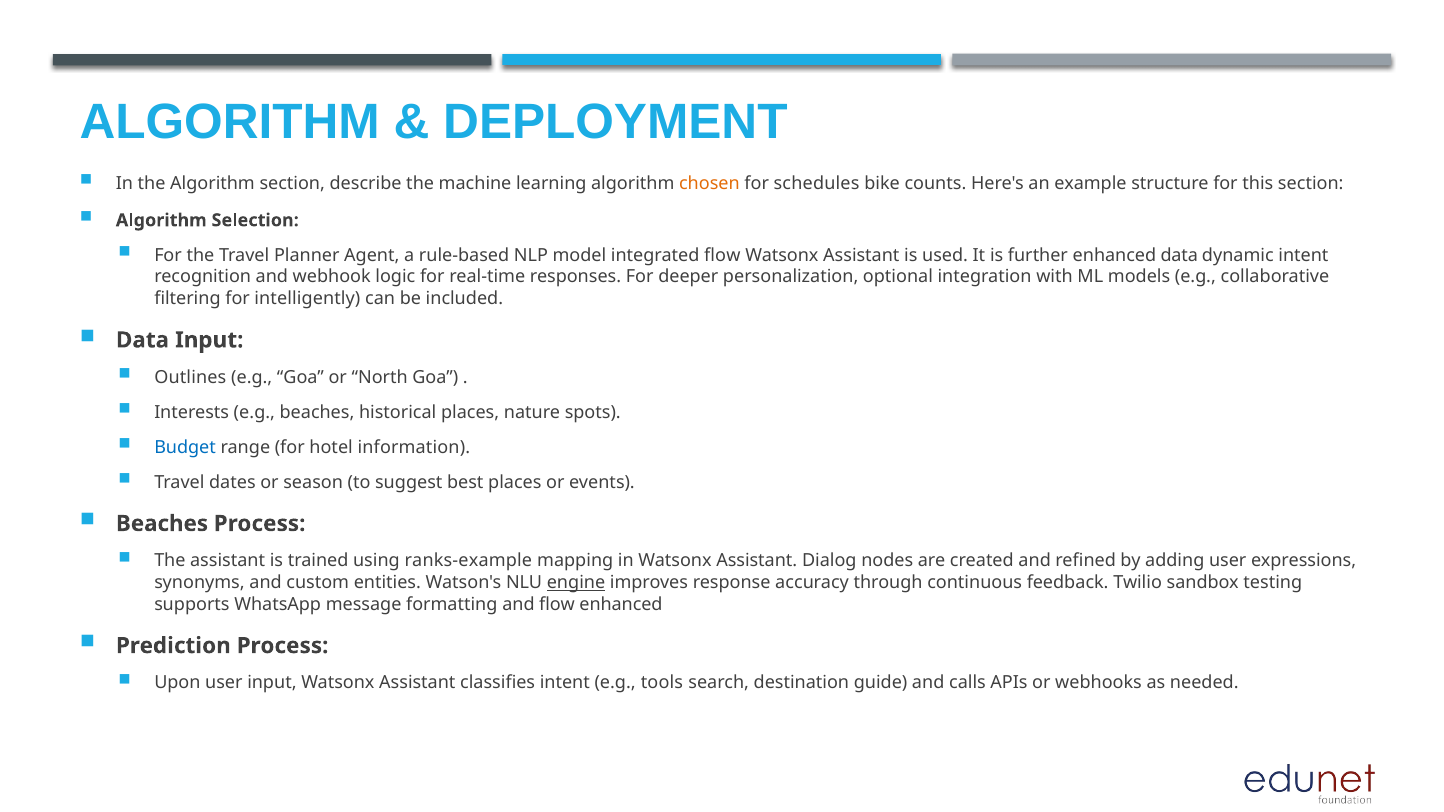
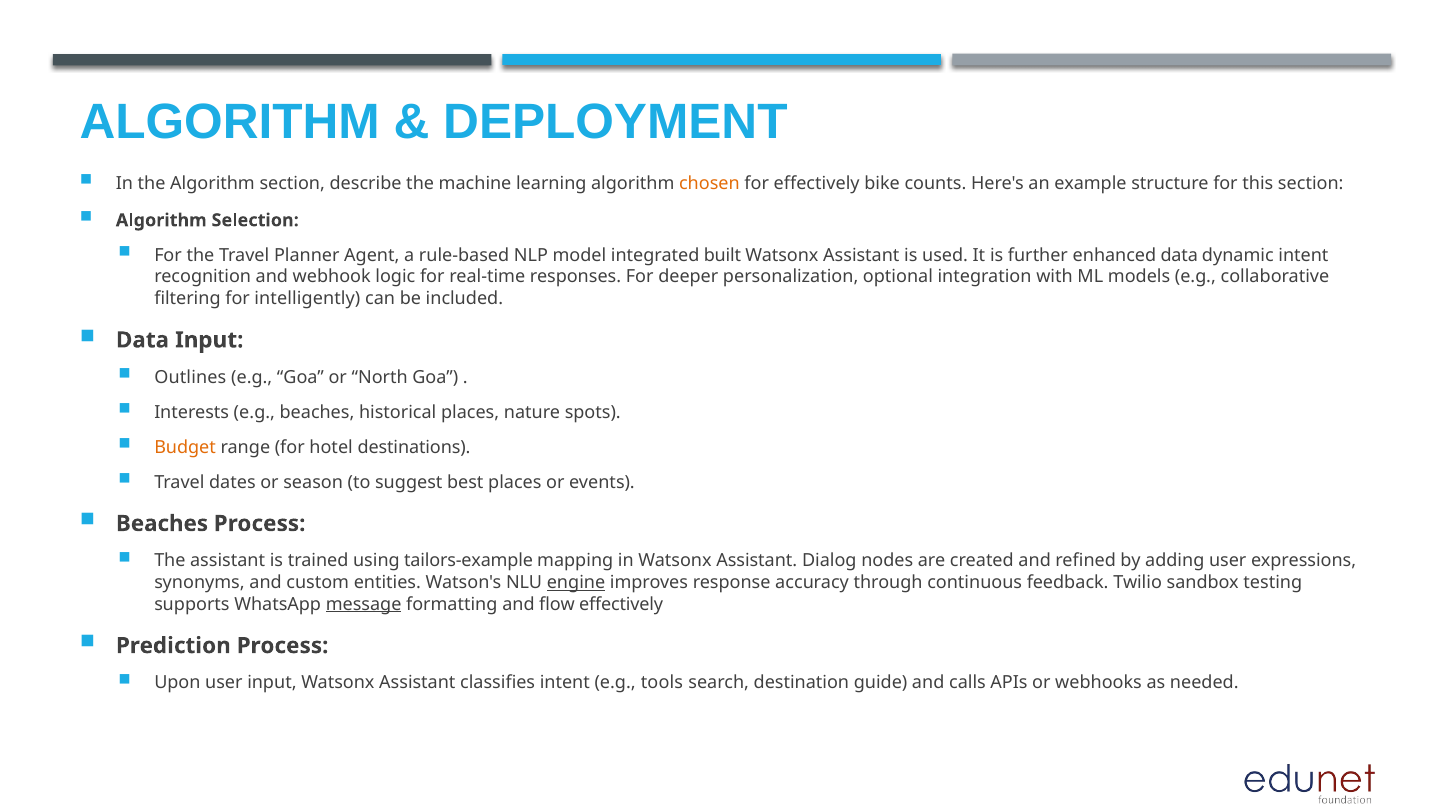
for schedules: schedules -> effectively
integrated flow: flow -> built
Budget colour: blue -> orange
information: information -> destinations
ranks-example: ranks-example -> tailors-example
message underline: none -> present
flow enhanced: enhanced -> effectively
